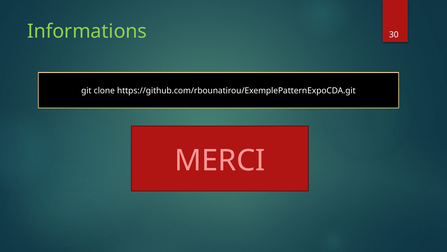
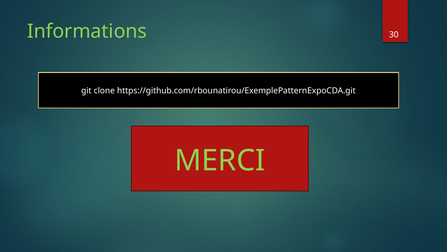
MERCI colour: pink -> light green
